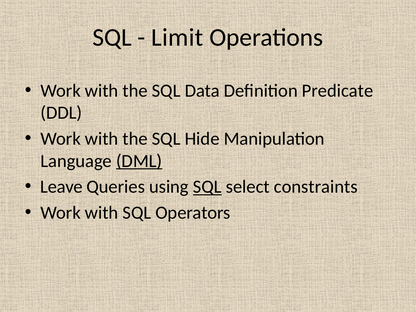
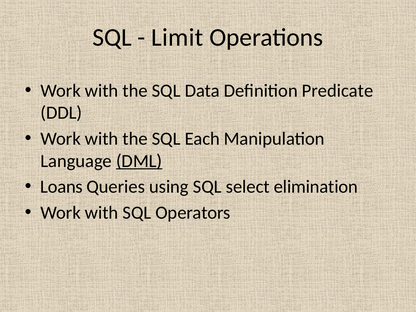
Hide: Hide -> Each
Leave: Leave -> Loans
SQL at (207, 187) underline: present -> none
constraints: constraints -> elimination
